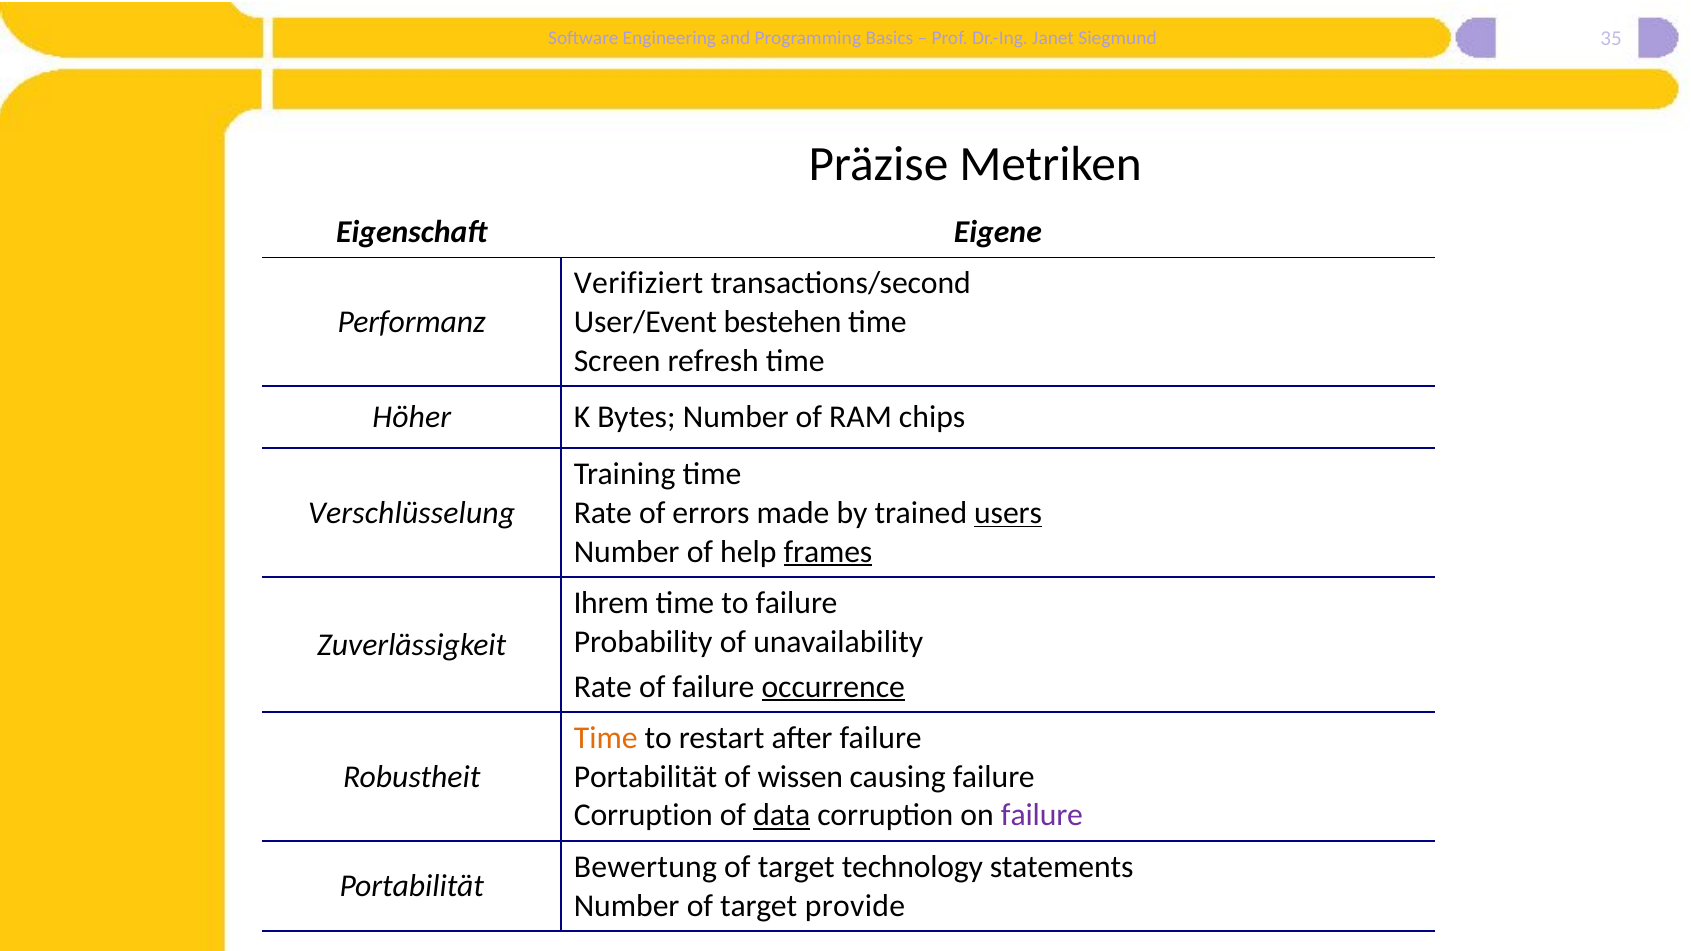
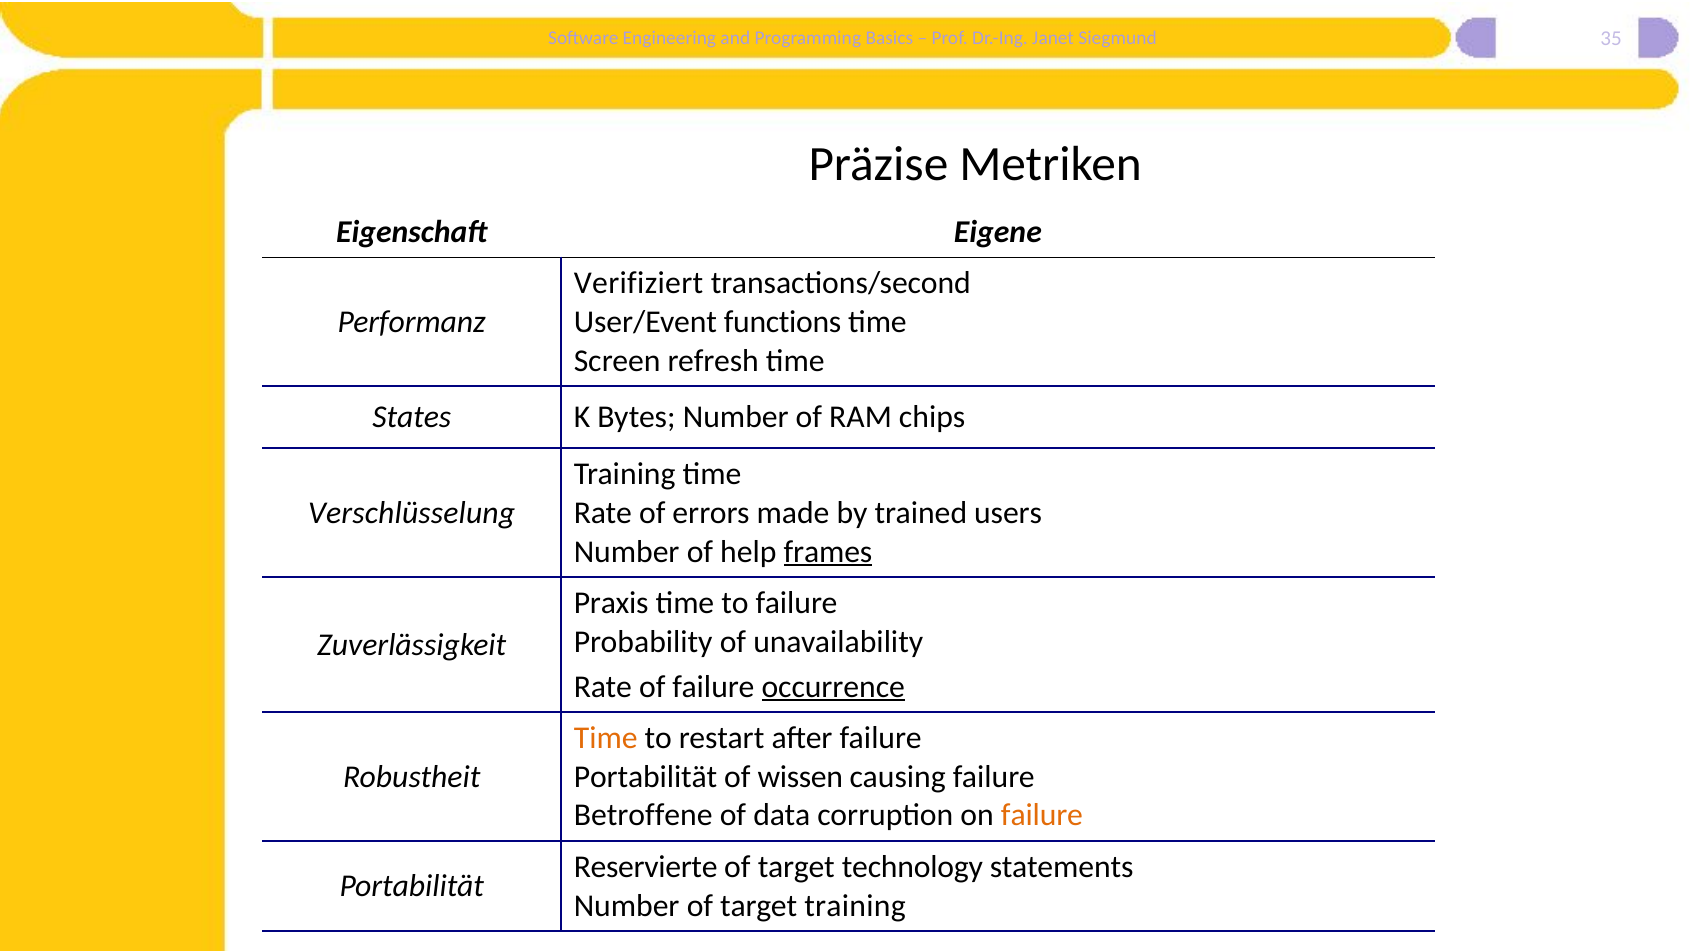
bestehen: bestehen -> functions
Höher: Höher -> States
users underline: present -> none
Ihrem: Ihrem -> Praxis
Corruption at (643, 816): Corruption -> Betroffene
data underline: present -> none
failure at (1042, 816) colour: purple -> orange
Bewertung: Bewertung -> Reservierte
target provide: provide -> training
